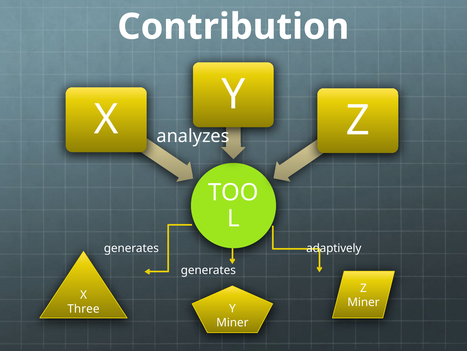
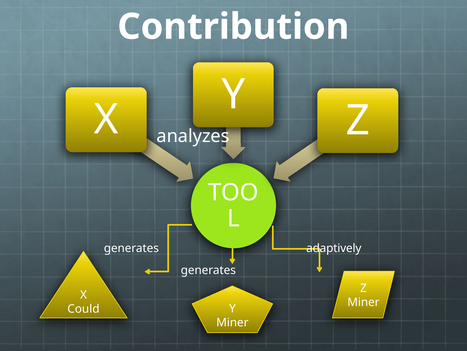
Three: Three -> Could
